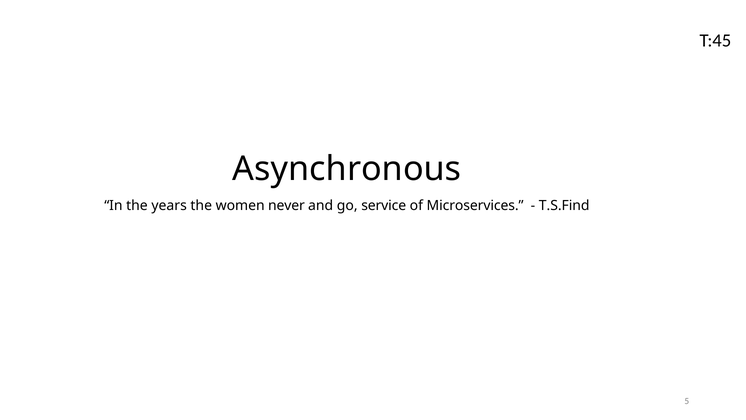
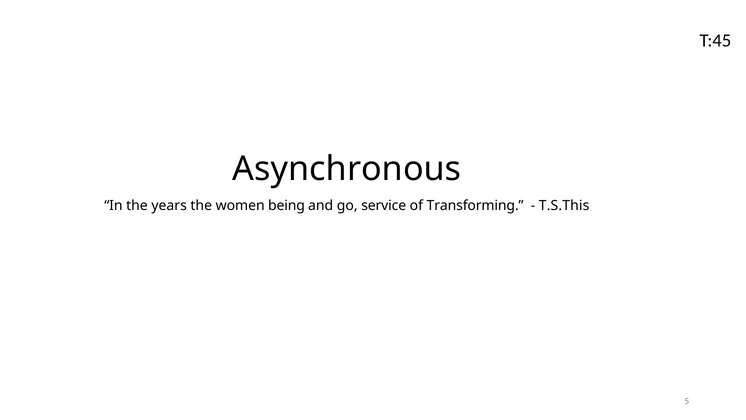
never: never -> being
Microservices: Microservices -> Transforming
T.S.Find: T.S.Find -> T.S.This
